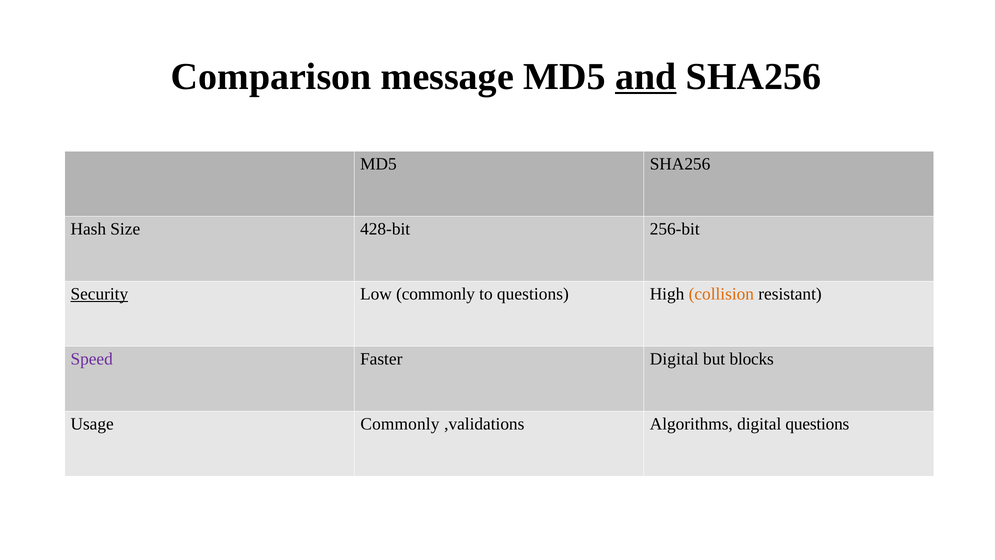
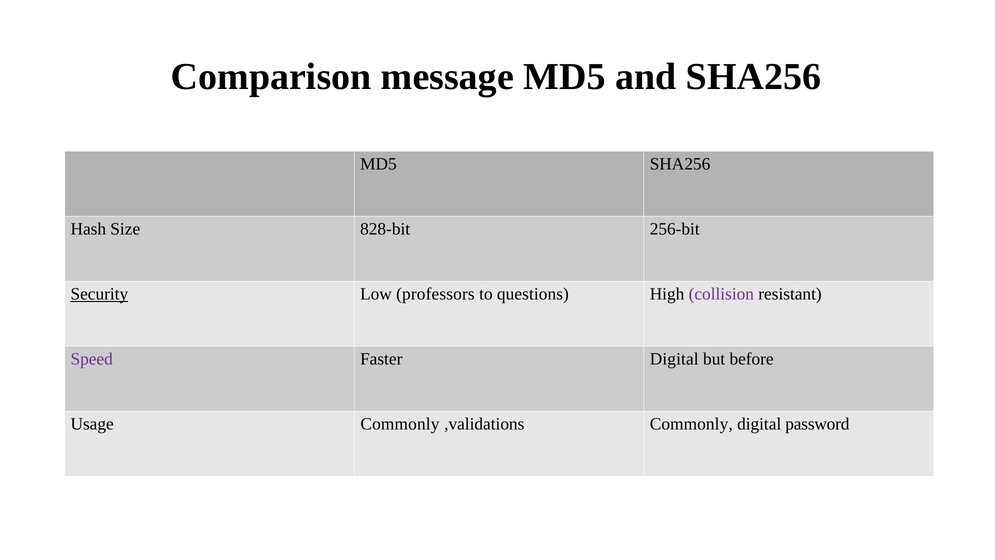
and underline: present -> none
428-bit: 428-bit -> 828-bit
Low commonly: commonly -> professors
collision colour: orange -> purple
blocks: blocks -> before
,validations Algorithms: Algorithms -> Commonly
digital questions: questions -> password
